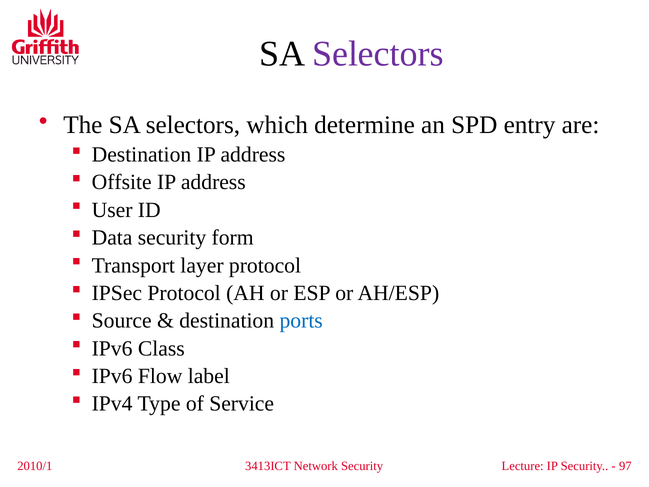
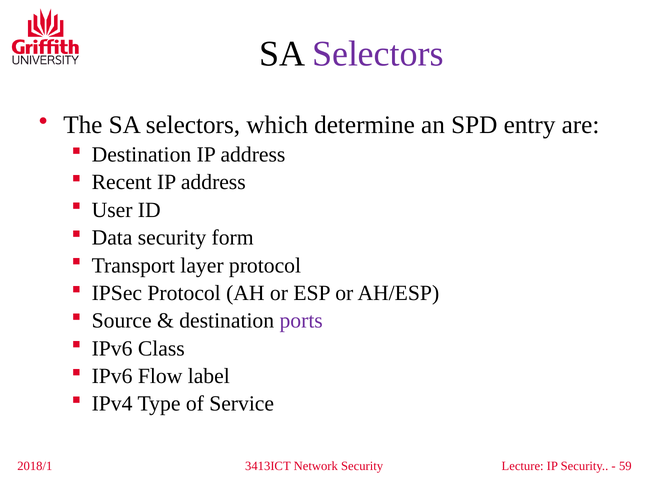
Offsite: Offsite -> Recent
ports colour: blue -> purple
2010/1: 2010/1 -> 2018/1
97: 97 -> 59
